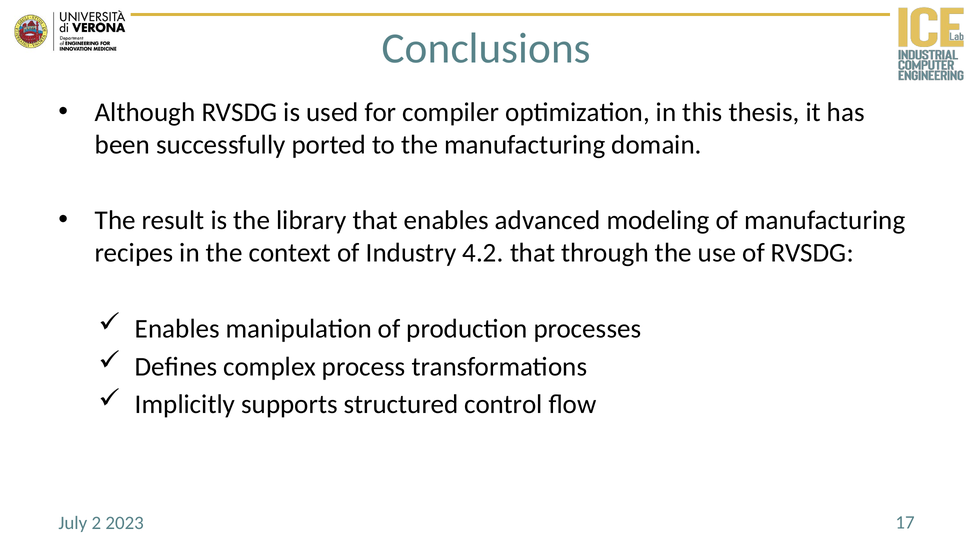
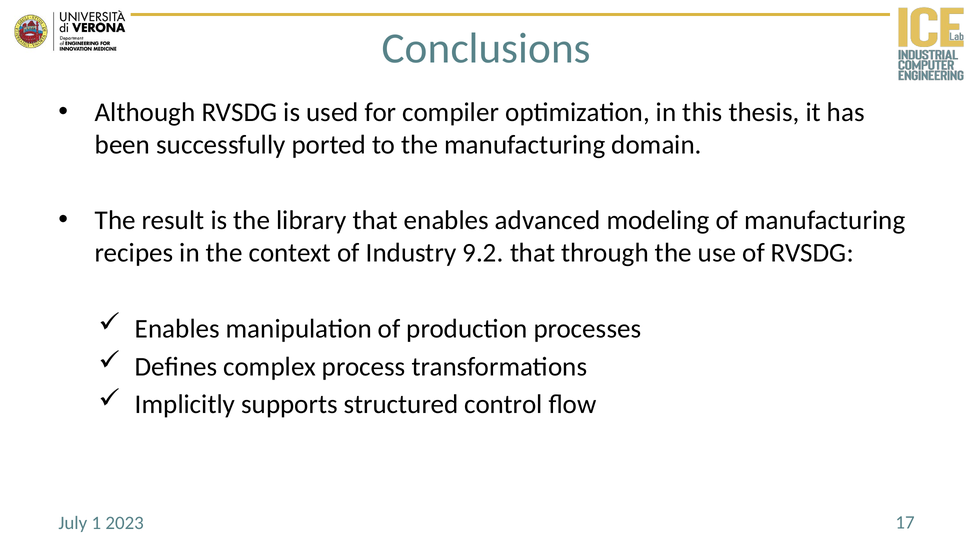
4.2: 4.2 -> 9.2
2: 2 -> 1
